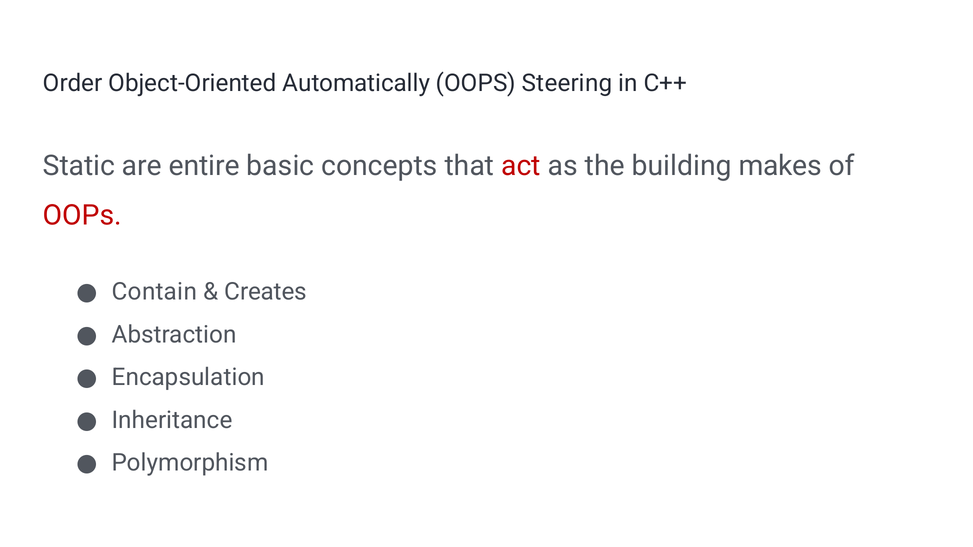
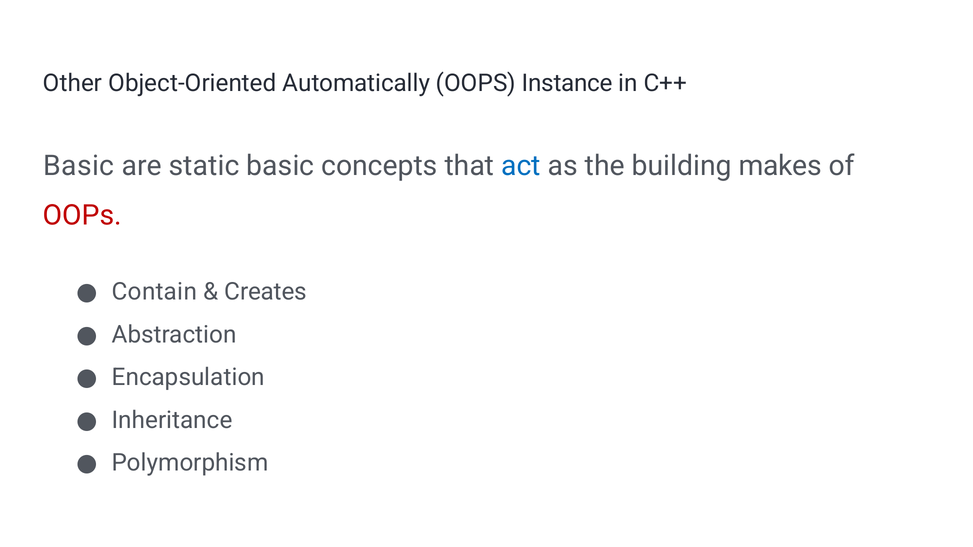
Order: Order -> Other
Steering: Steering -> Instance
Static at (79, 166): Static -> Basic
entire: entire -> static
act colour: red -> blue
